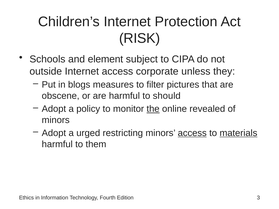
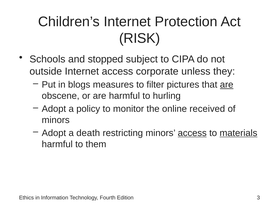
element: element -> stopped
are at (227, 85) underline: none -> present
should: should -> hurling
the underline: present -> none
revealed: revealed -> received
urged: urged -> death
